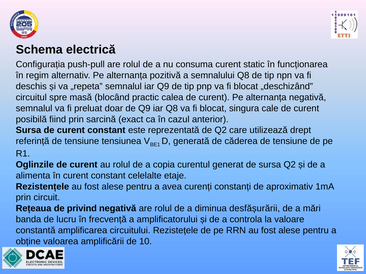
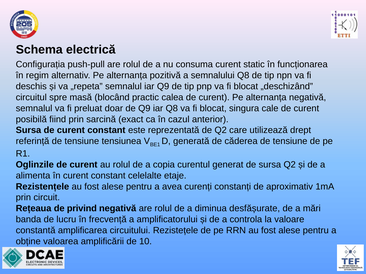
desfășurării: desfășurării -> desfășurate
